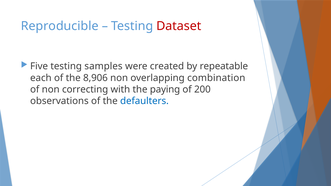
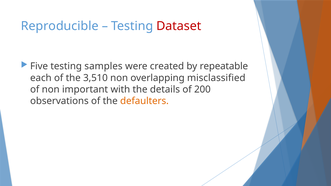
8,906: 8,906 -> 3,510
combination: combination -> misclassified
correcting: correcting -> important
paying: paying -> details
defaulters colour: blue -> orange
